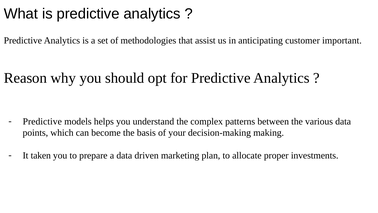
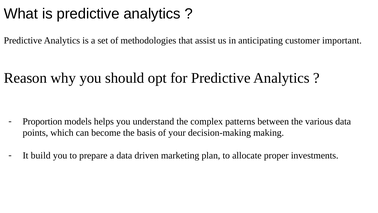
Predictive at (42, 121): Predictive -> Proportion
taken: taken -> build
